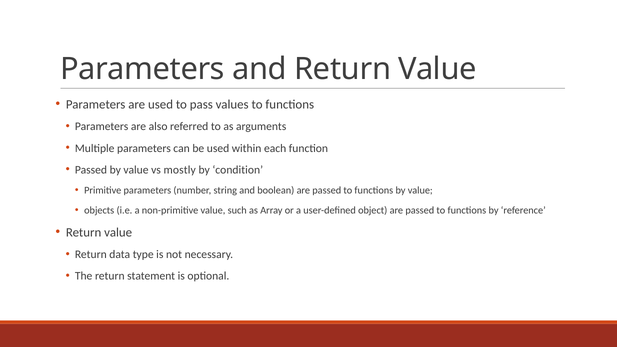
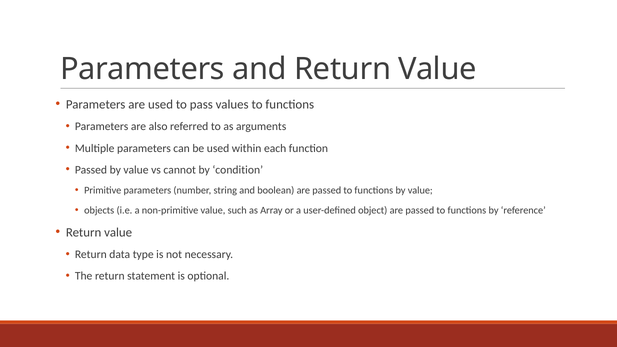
mostly: mostly -> cannot
